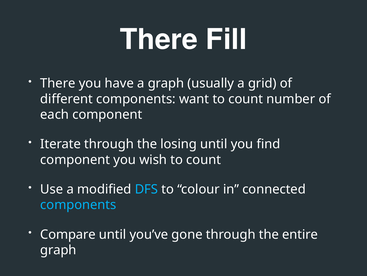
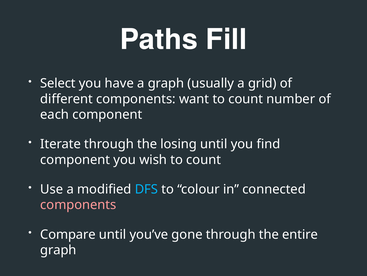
There at (159, 40): There -> Paths
There at (58, 83): There -> Select
components at (78, 204) colour: light blue -> pink
